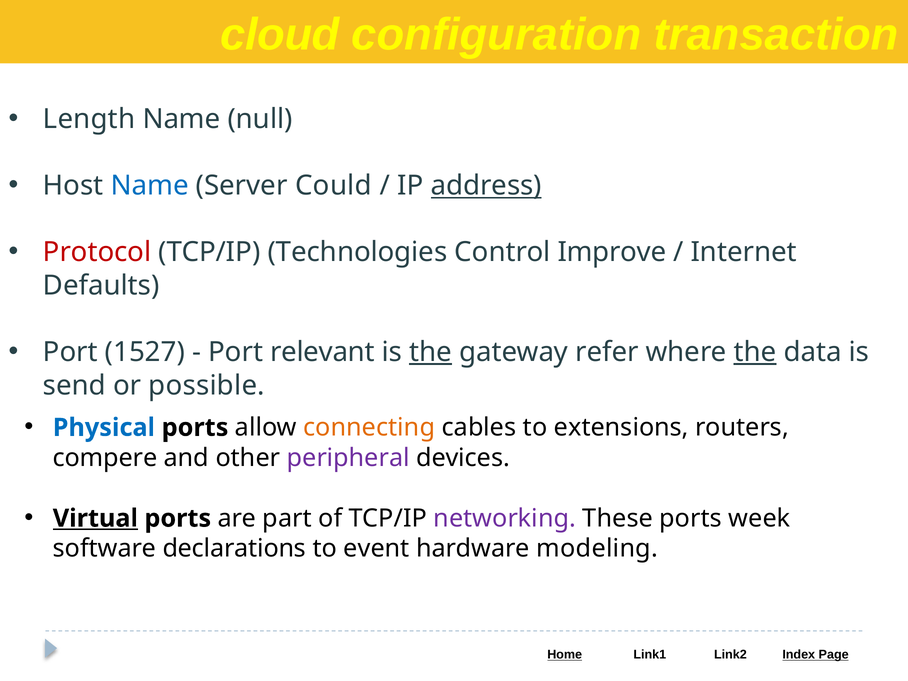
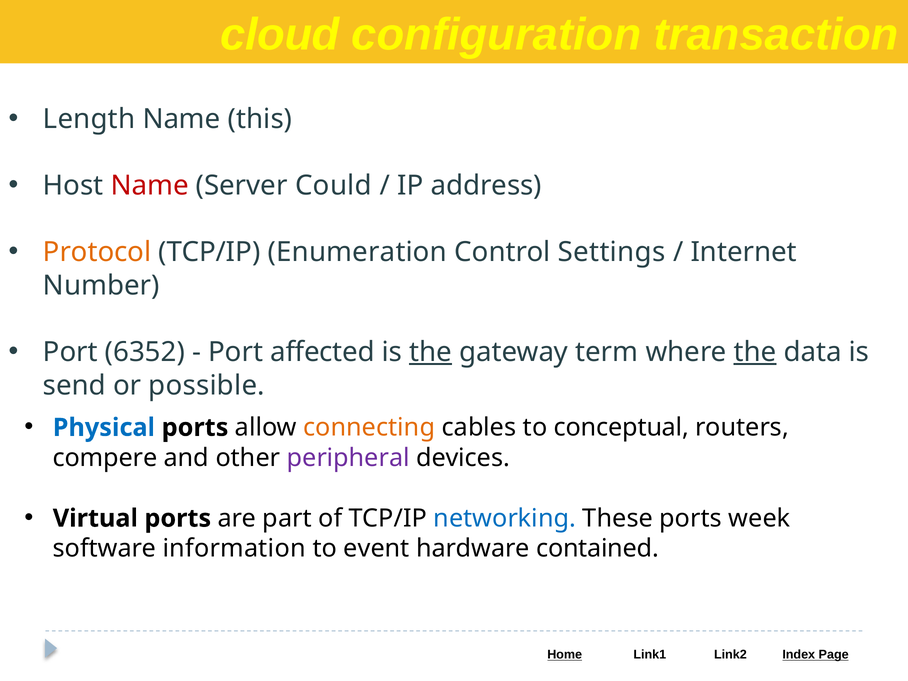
null: null -> this
Name at (150, 186) colour: blue -> red
address underline: present -> none
Protocol colour: red -> orange
Technologies: Technologies -> Enumeration
Improve: Improve -> Settings
Defaults: Defaults -> Number
1527: 1527 -> 6352
relevant: relevant -> affected
refer: refer -> term
extensions: extensions -> conceptual
Virtual underline: present -> none
networking colour: purple -> blue
declarations: declarations -> information
modeling: modeling -> contained
